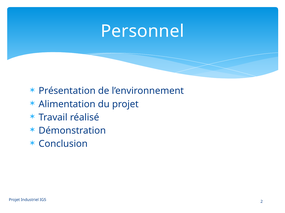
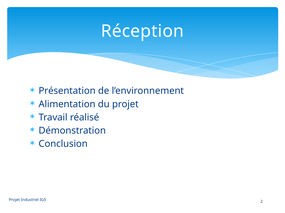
Personnel: Personnel -> Réception
